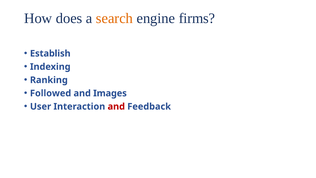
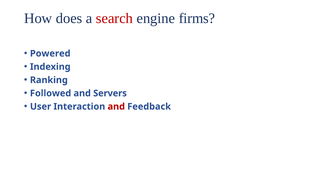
search colour: orange -> red
Establish: Establish -> Powered
Images: Images -> Servers
